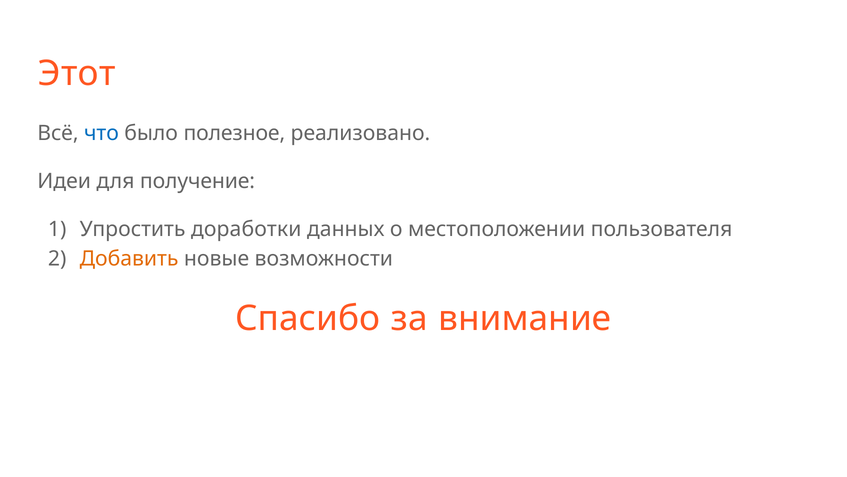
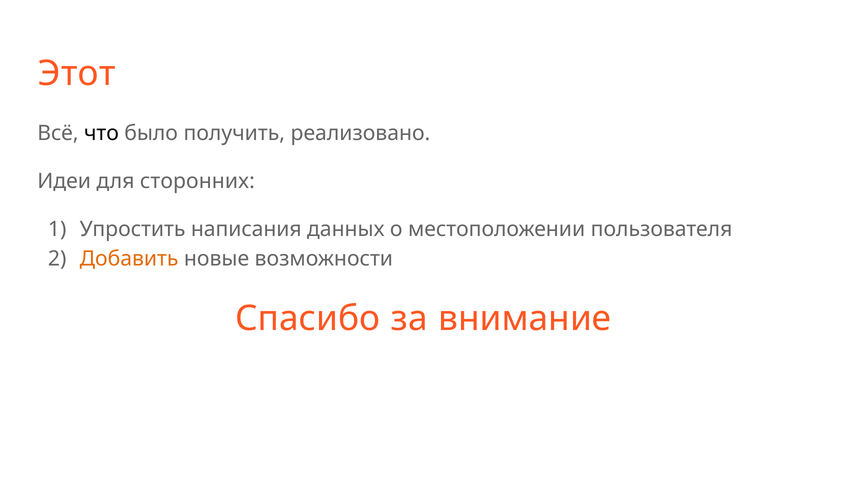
что colour: blue -> black
полезное: полезное -> получить
получение: получение -> сторонних
доработки: доработки -> написания
